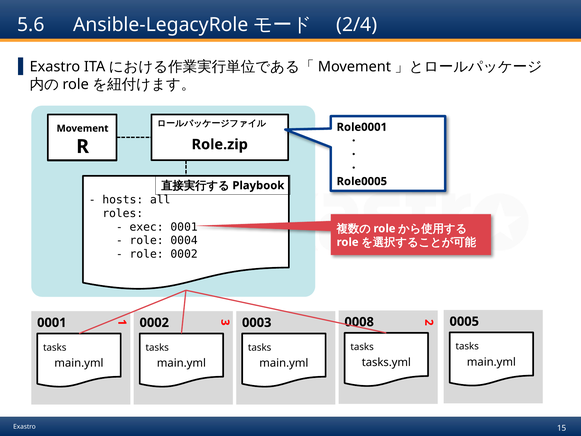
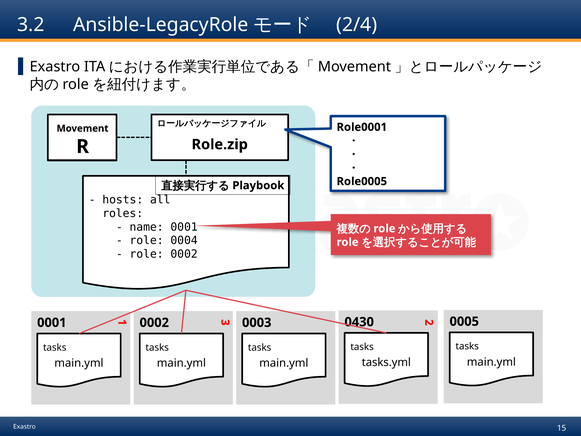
5.6: 5.6 -> 3.2
exec: exec -> name
0008: 0008 -> 0430
